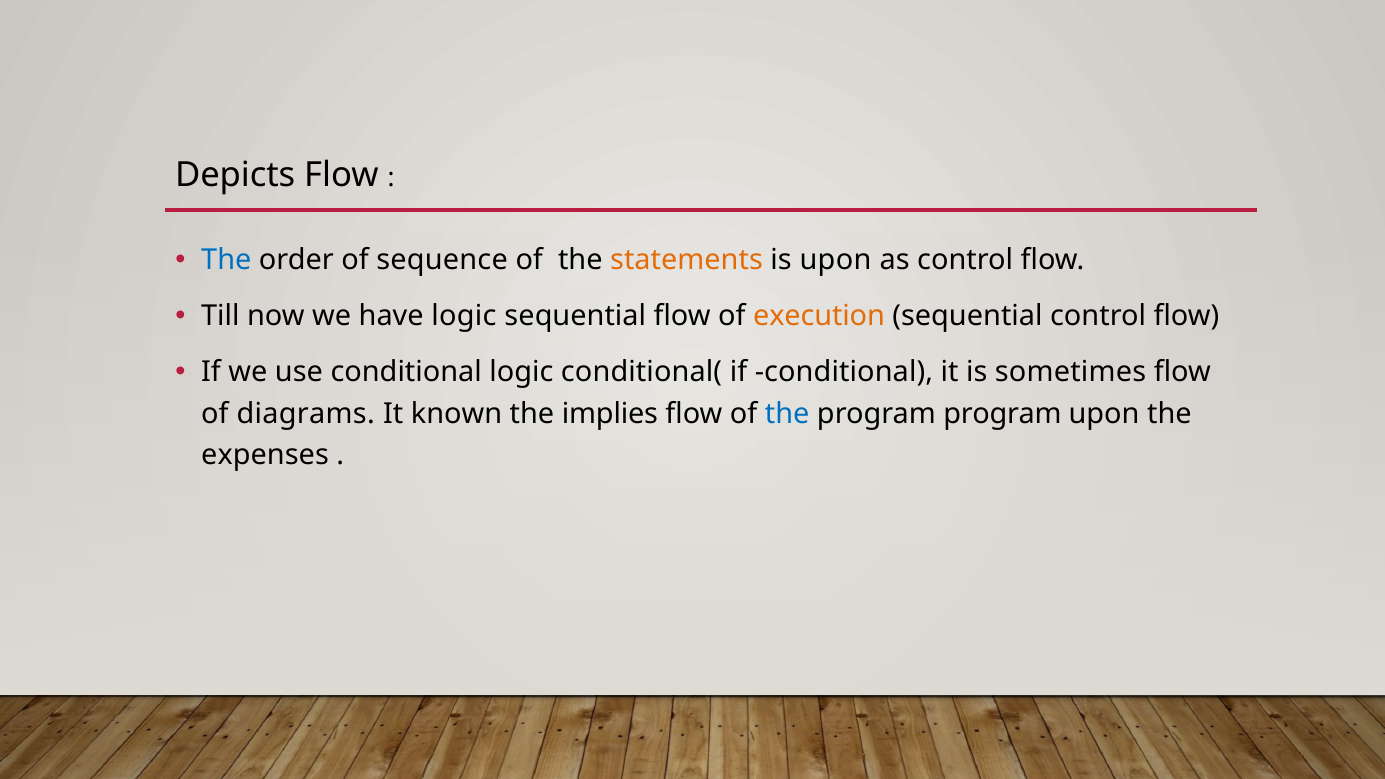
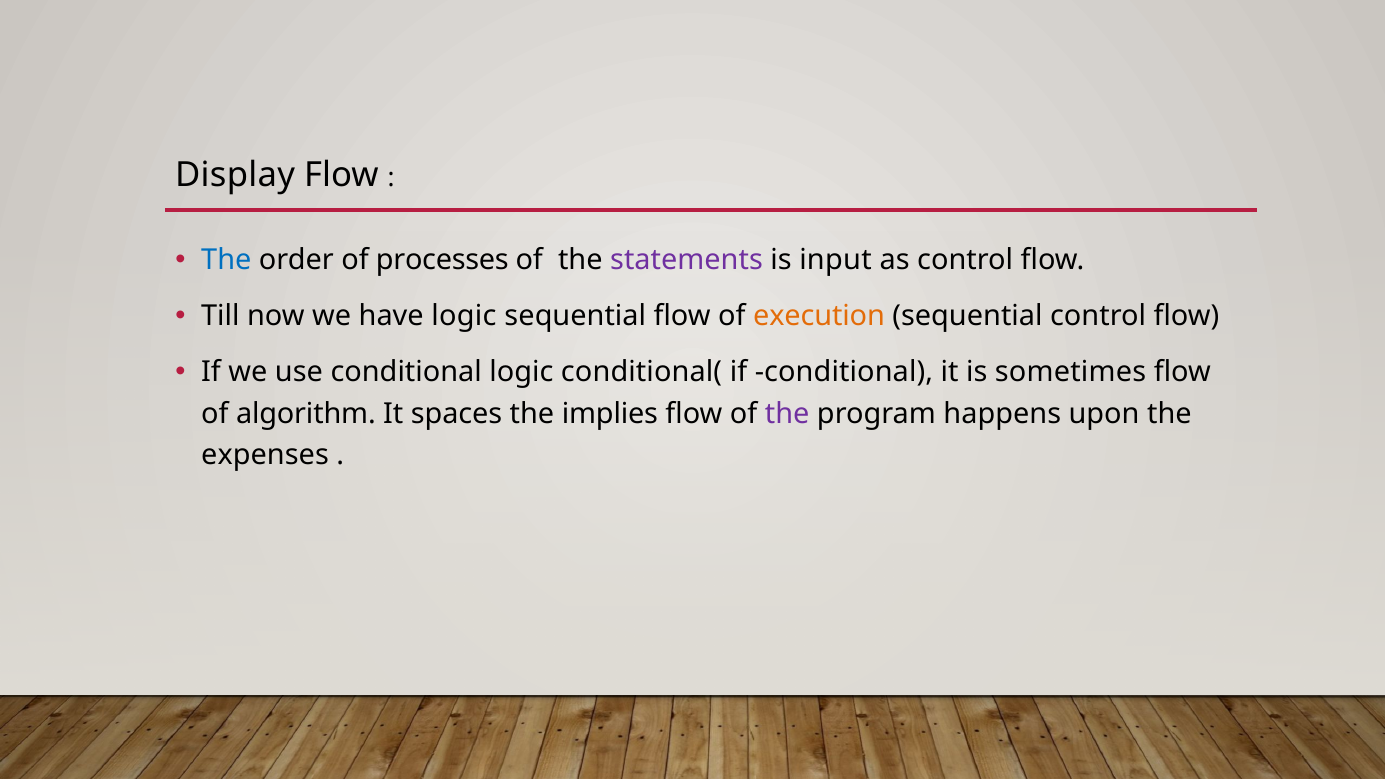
Depicts: Depicts -> Display
sequence: sequence -> processes
statements colour: orange -> purple
is upon: upon -> input
diagrams: diagrams -> algorithm
known: known -> spaces
the at (787, 414) colour: blue -> purple
program program: program -> happens
